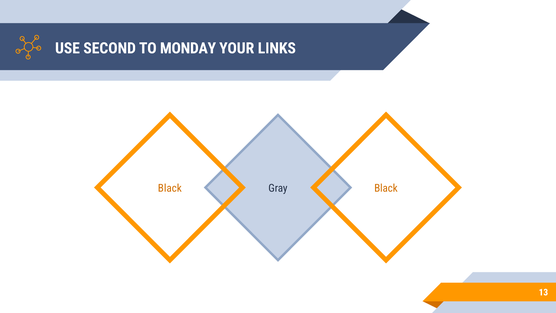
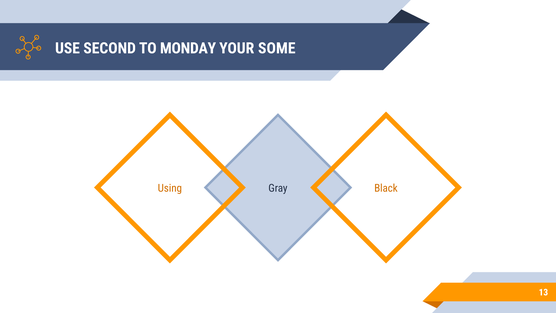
LINKS: LINKS -> SOME
Black at (170, 188): Black -> Using
